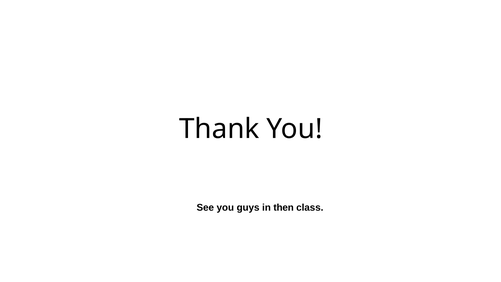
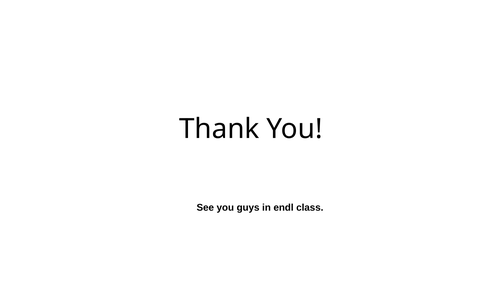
then: then -> endl
